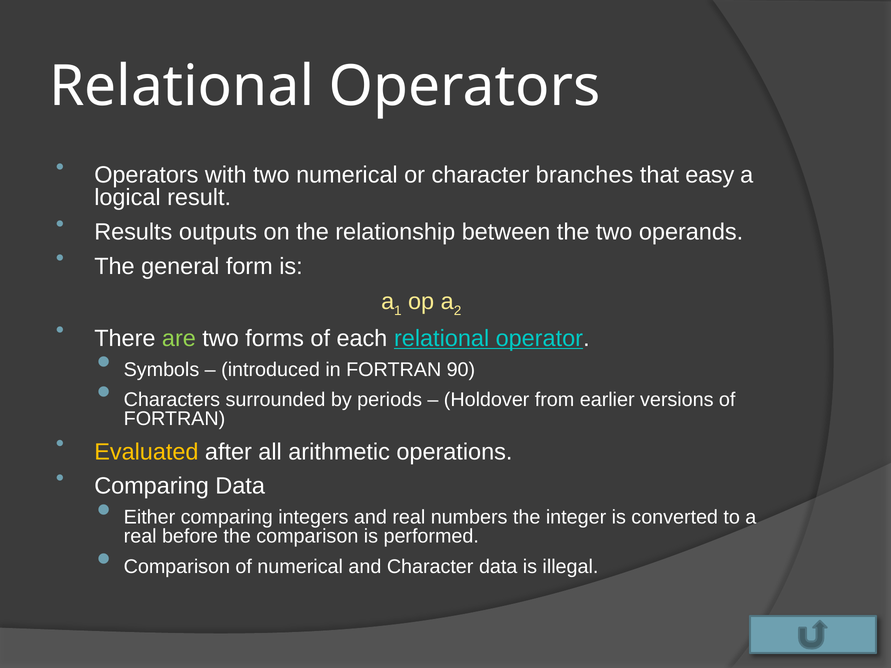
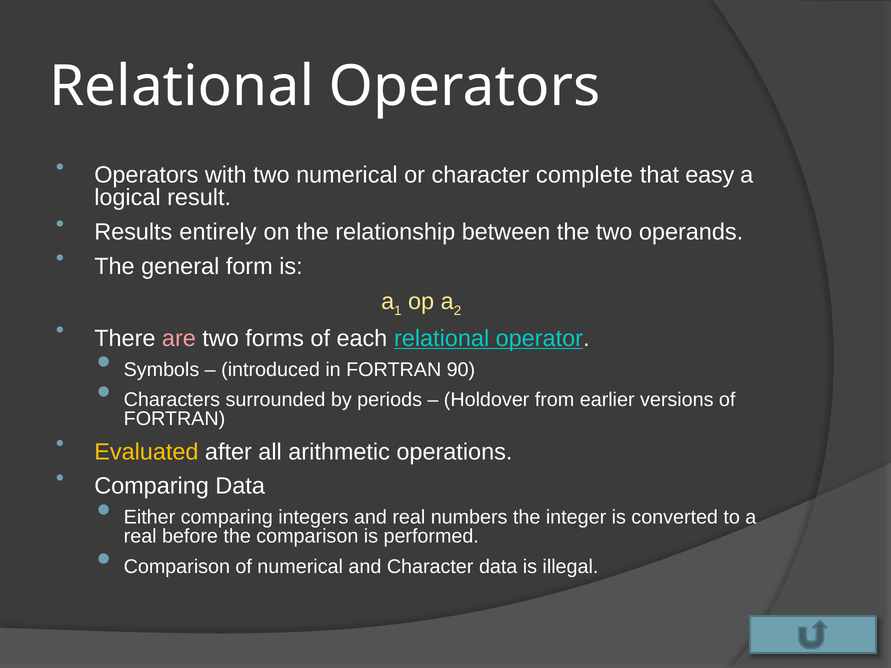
branches: branches -> complete
outputs: outputs -> entirely
are colour: light green -> pink
